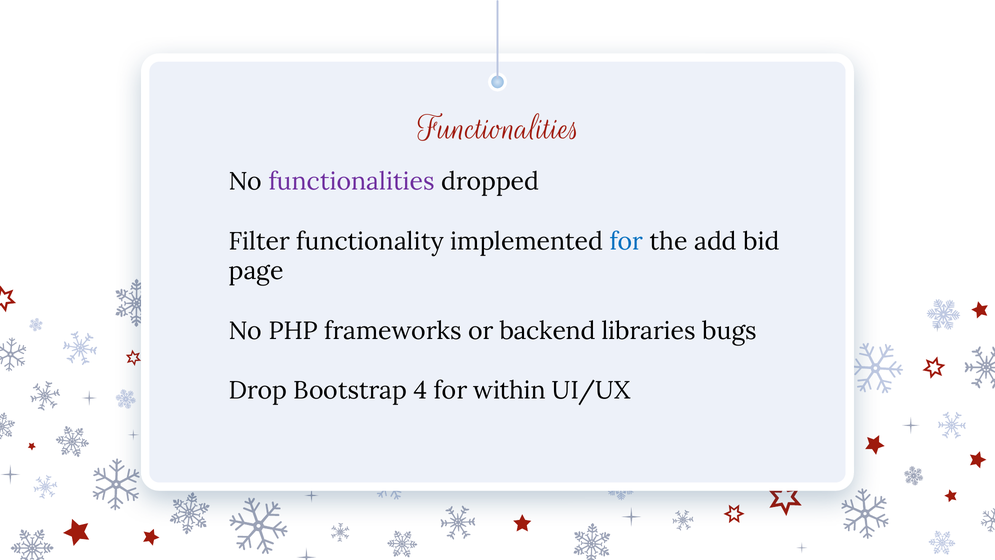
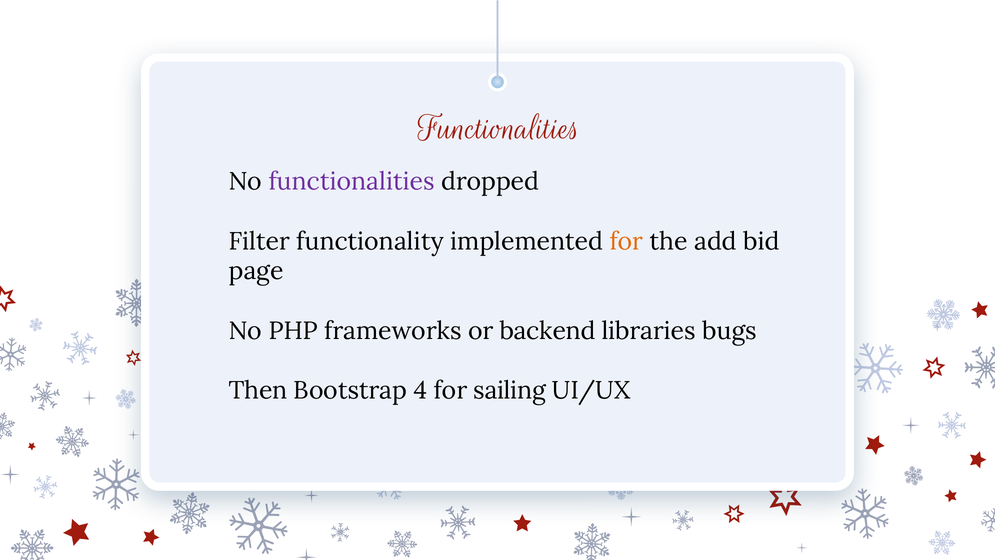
for at (626, 241) colour: blue -> orange
Drop: Drop -> Then
within: within -> sailing
